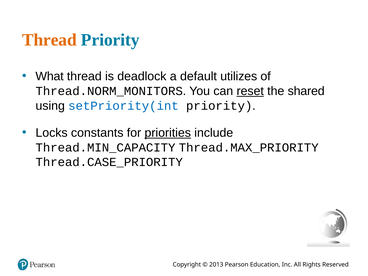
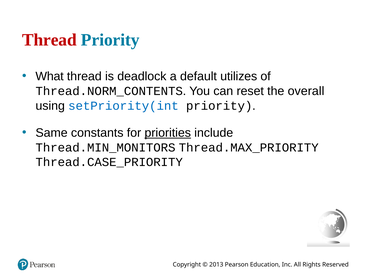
Thread at (49, 40) colour: orange -> red
Thread.NORM_MONITORS: Thread.NORM_MONITORS -> Thread.NORM_CONTENTS
reset underline: present -> none
shared: shared -> overall
Locks: Locks -> Same
Thread.MIN_CAPACITY: Thread.MIN_CAPACITY -> Thread.MIN_MONITORS
